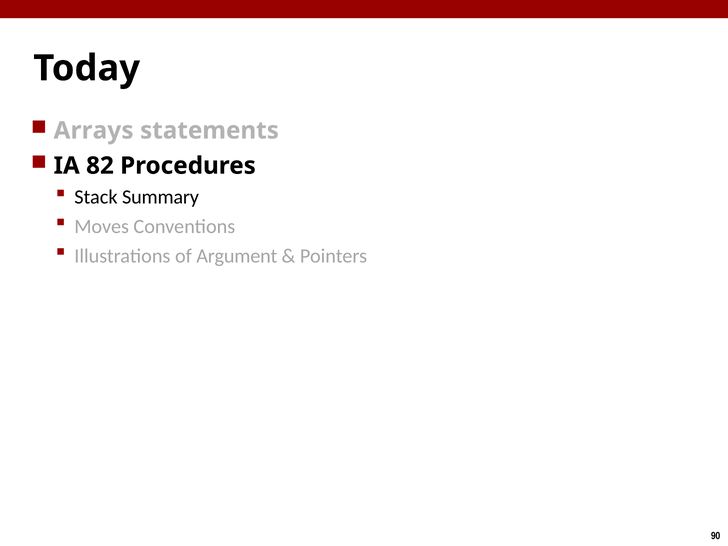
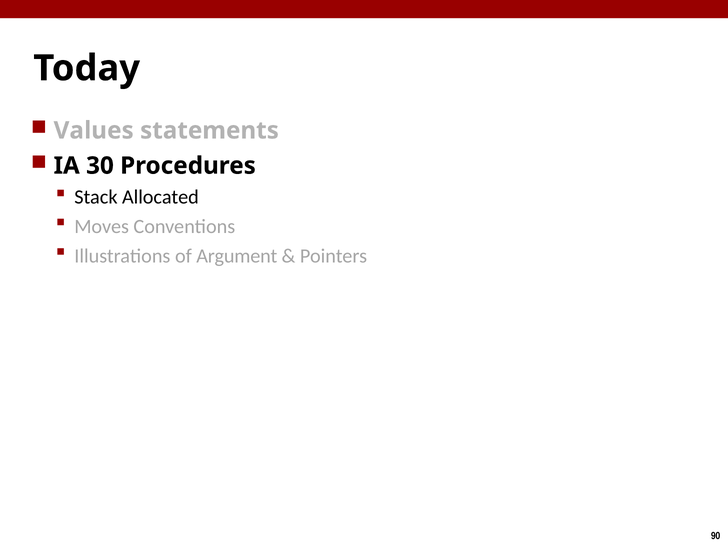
Arrays: Arrays -> Values
82: 82 -> 30
Summary: Summary -> Allocated
